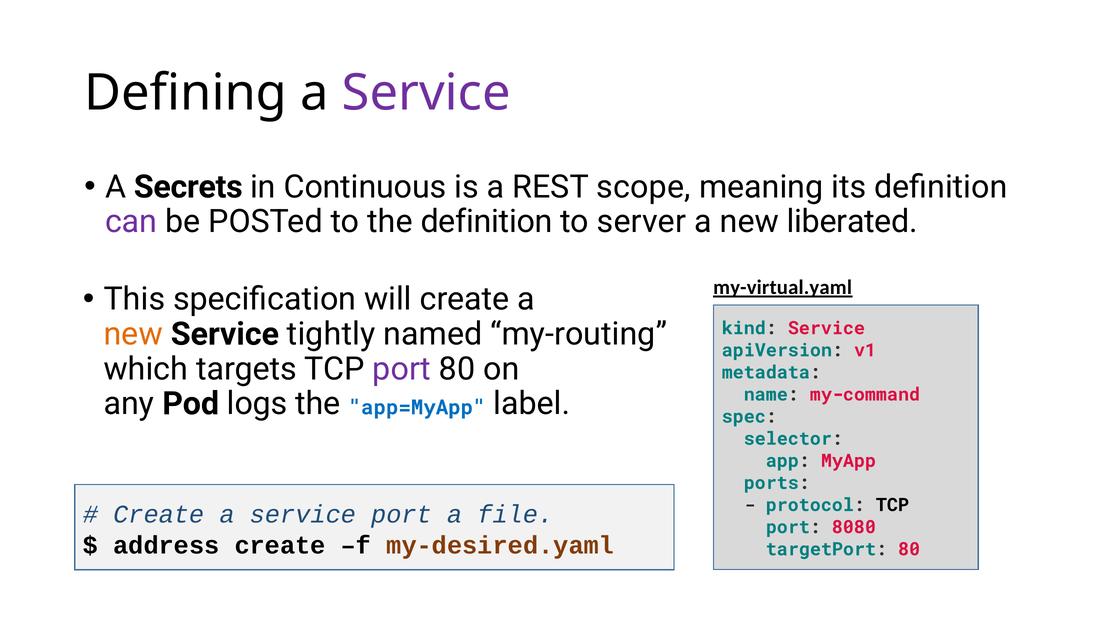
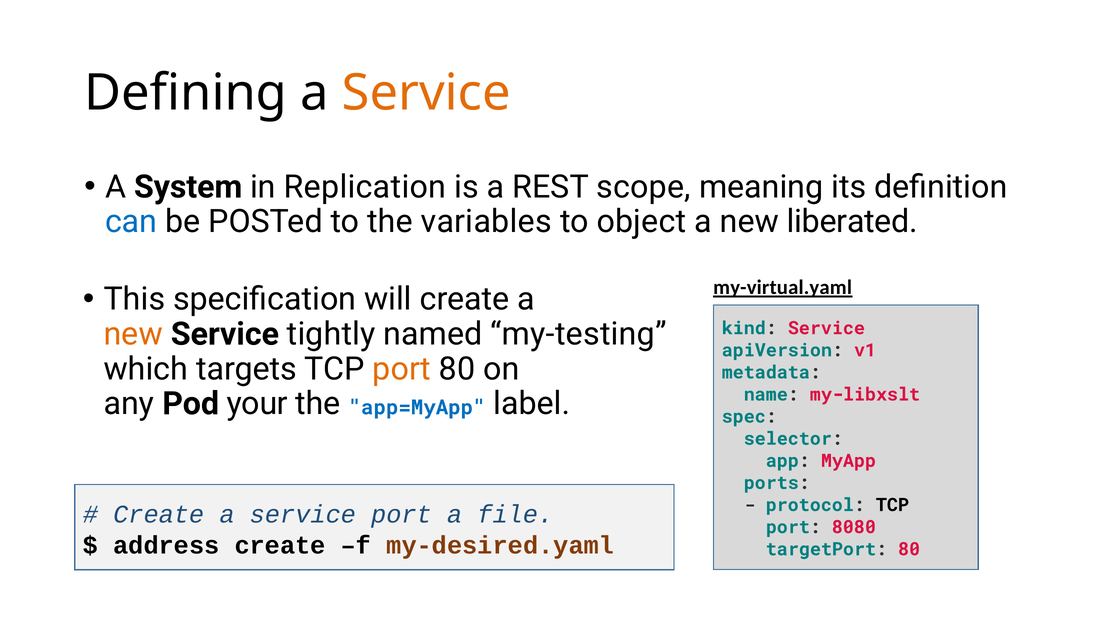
Service at (426, 93) colour: purple -> orange
Secrets: Secrets -> System
Continuous: Continuous -> Replication
can colour: purple -> blue
the definition: definition -> variables
server: server -> object
my-routing: my-routing -> my-testing
port at (402, 369) colour: purple -> orange
my-command: my-command -> my-libxslt
logs: logs -> your
